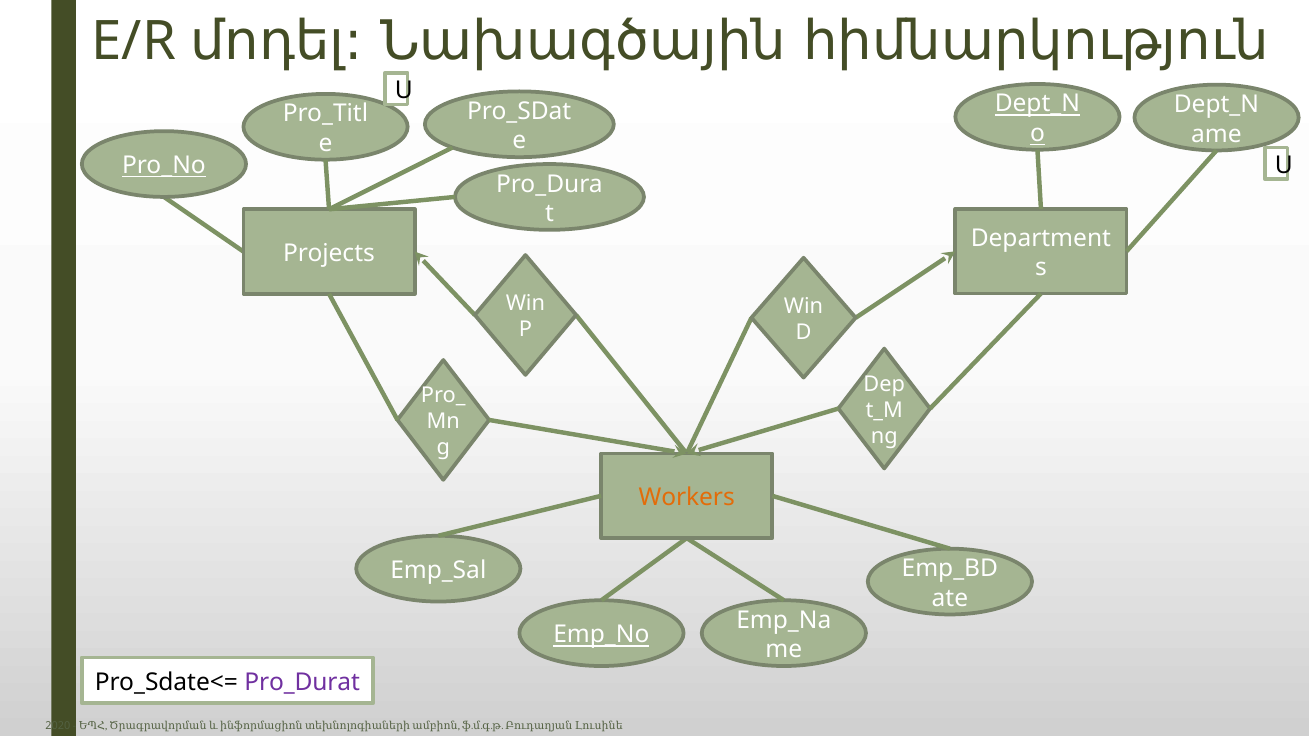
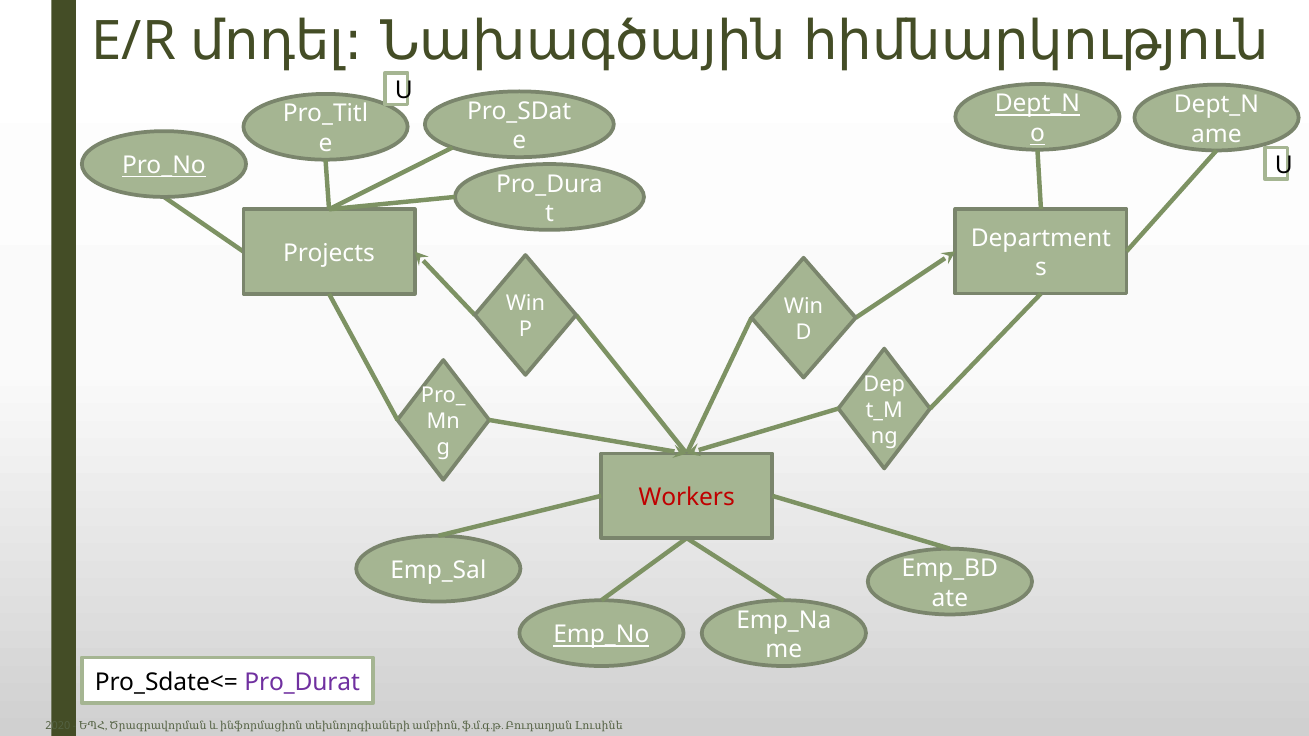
Workers colour: orange -> red
